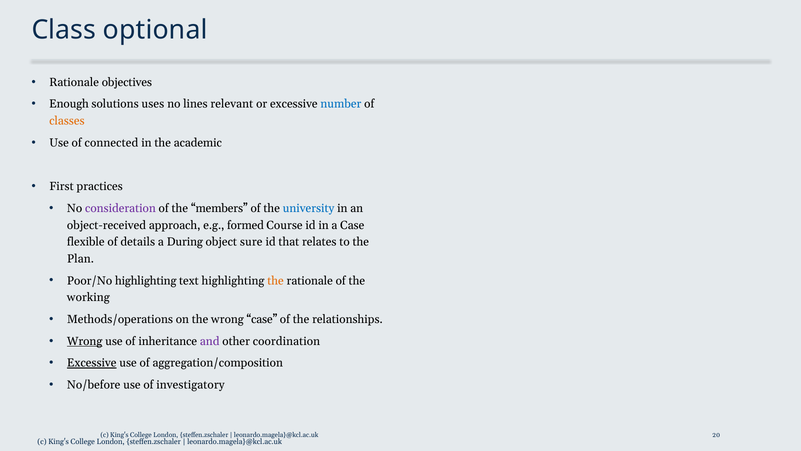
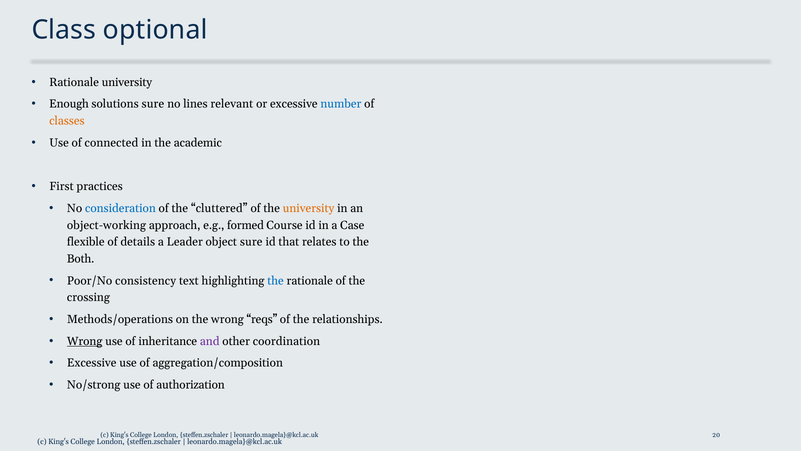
Rationale objectives: objectives -> university
solutions uses: uses -> sure
consideration colour: purple -> blue
members: members -> cluttered
university at (309, 208) colour: blue -> orange
object-received: object-received -> object-working
During: During -> Leader
Plan: Plan -> Both
Poor/No highlighting: highlighting -> consistency
the at (276, 280) colour: orange -> blue
working: working -> crossing
wrong case: case -> reqs
Excessive at (92, 363) underline: present -> none
No/before: No/before -> No/strong
investigatory: investigatory -> authorization
